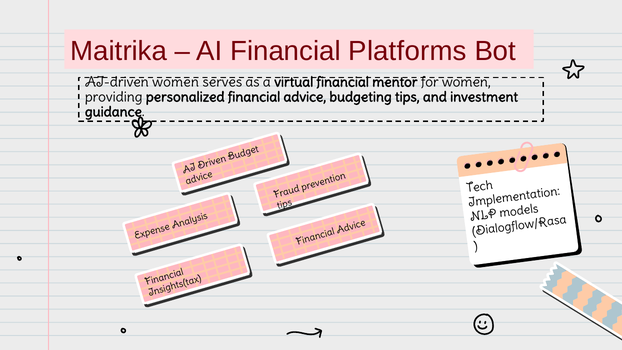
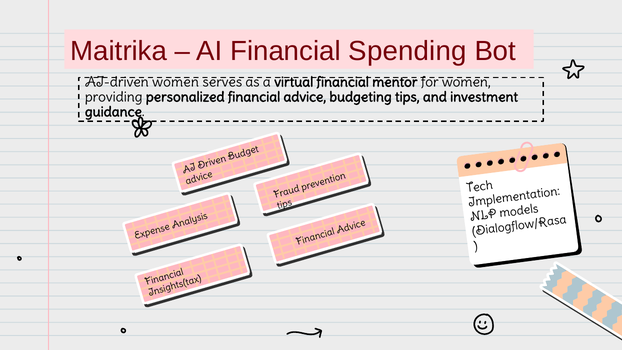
Platforms: Platforms -> Spending
